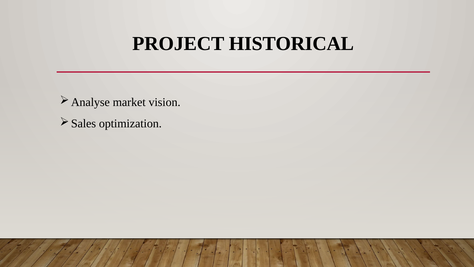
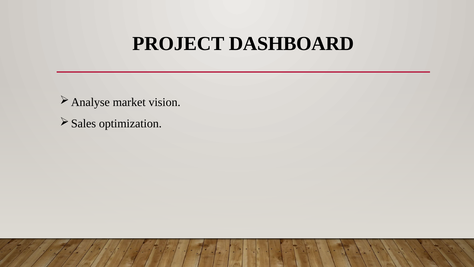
HISTORICAL: HISTORICAL -> DASHBOARD
